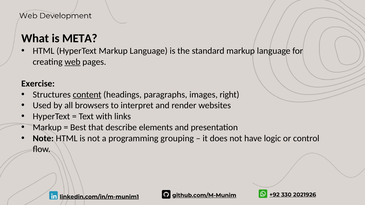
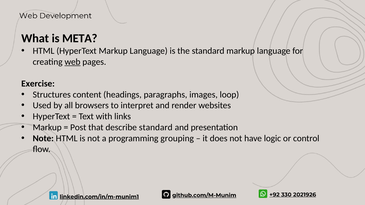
content underline: present -> none
right: right -> loop
Best: Best -> Post
describe elements: elements -> standard
